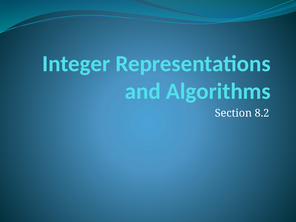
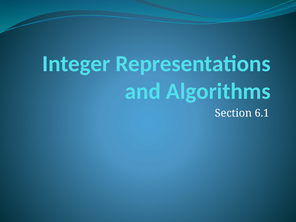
8.2: 8.2 -> 6.1
